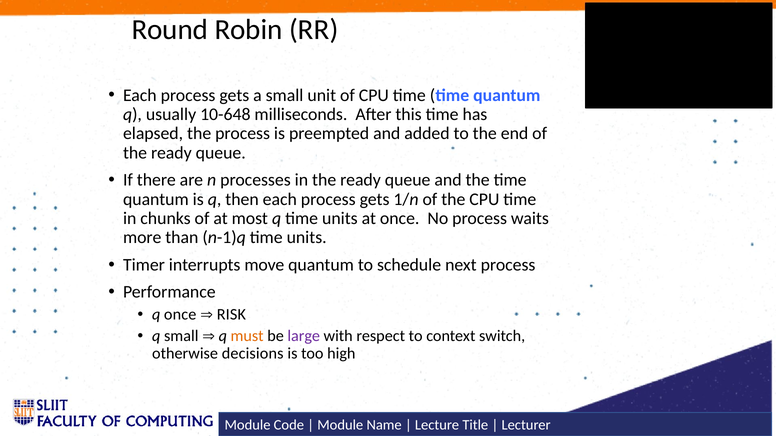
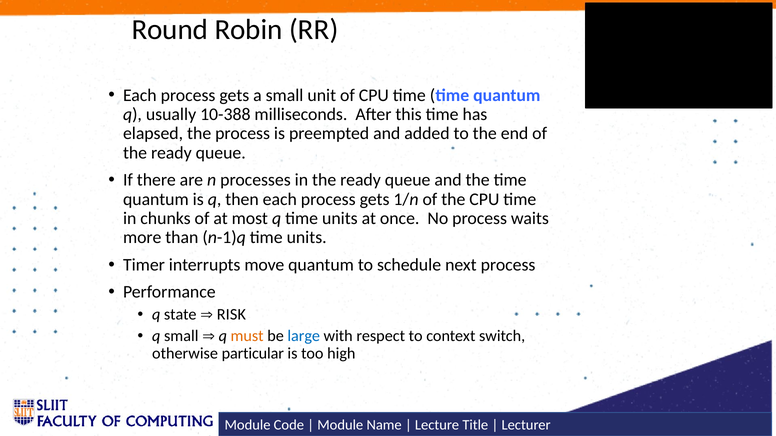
10-648: 10-648 -> 10-388
q once: once -> state
large colour: purple -> blue
decisions: decisions -> particular
